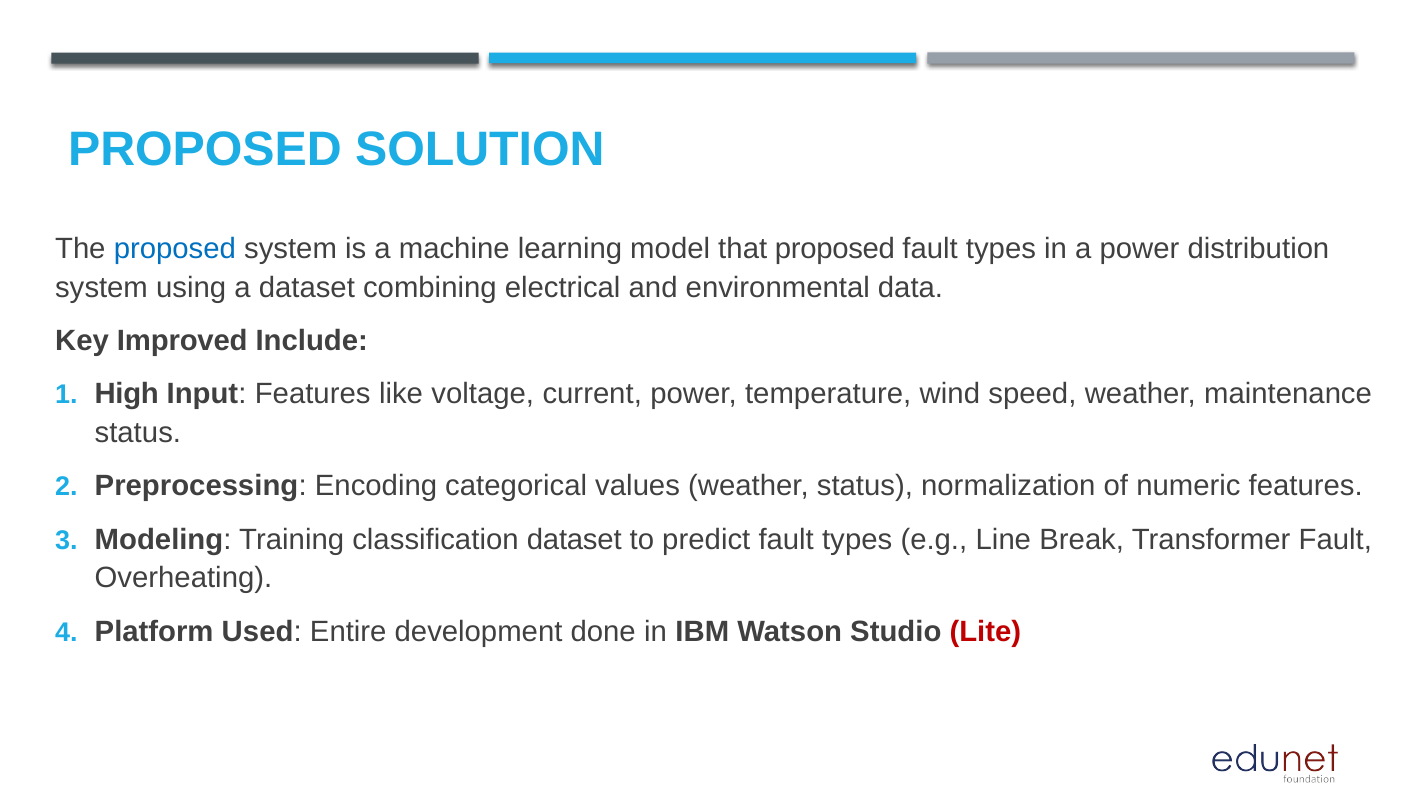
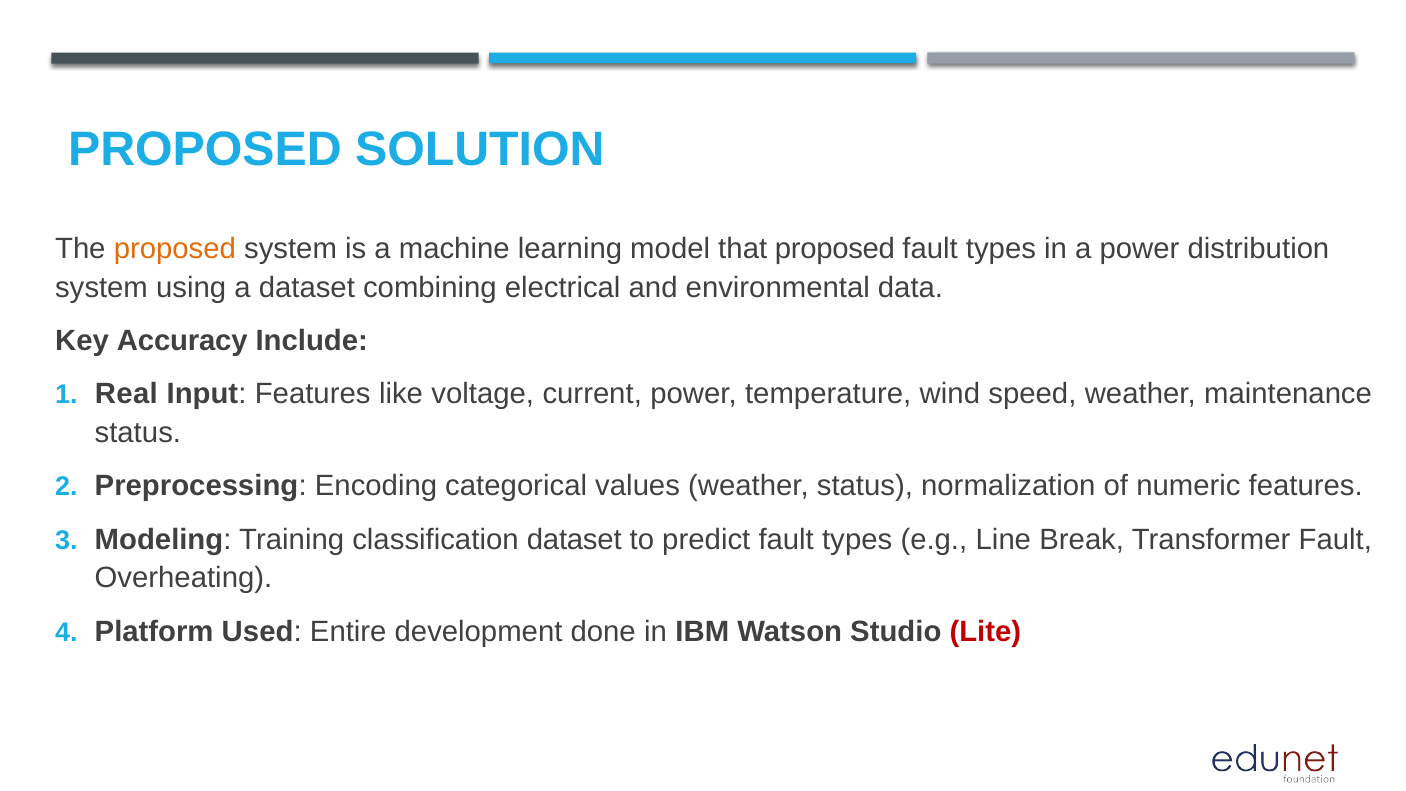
proposed at (175, 249) colour: blue -> orange
Improved: Improved -> Accuracy
High: High -> Real
